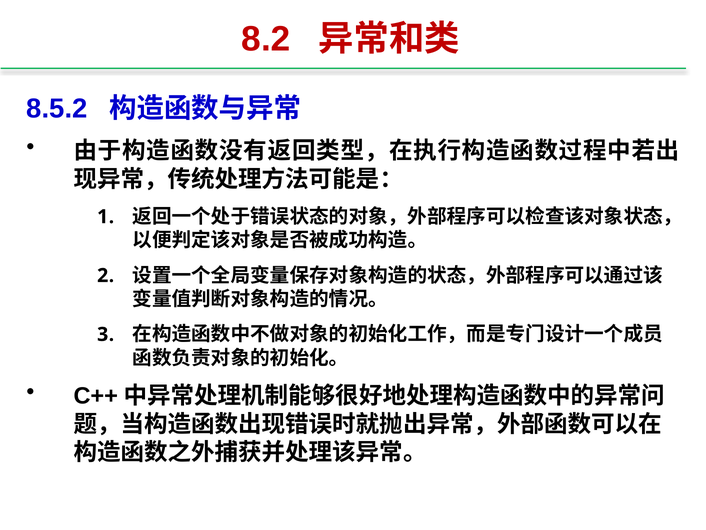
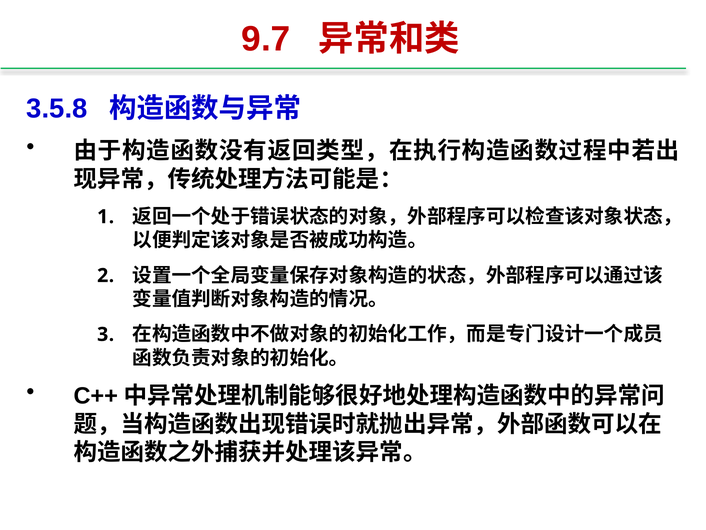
8.2: 8.2 -> 9.7
8.5.2: 8.5.2 -> 3.5.8
